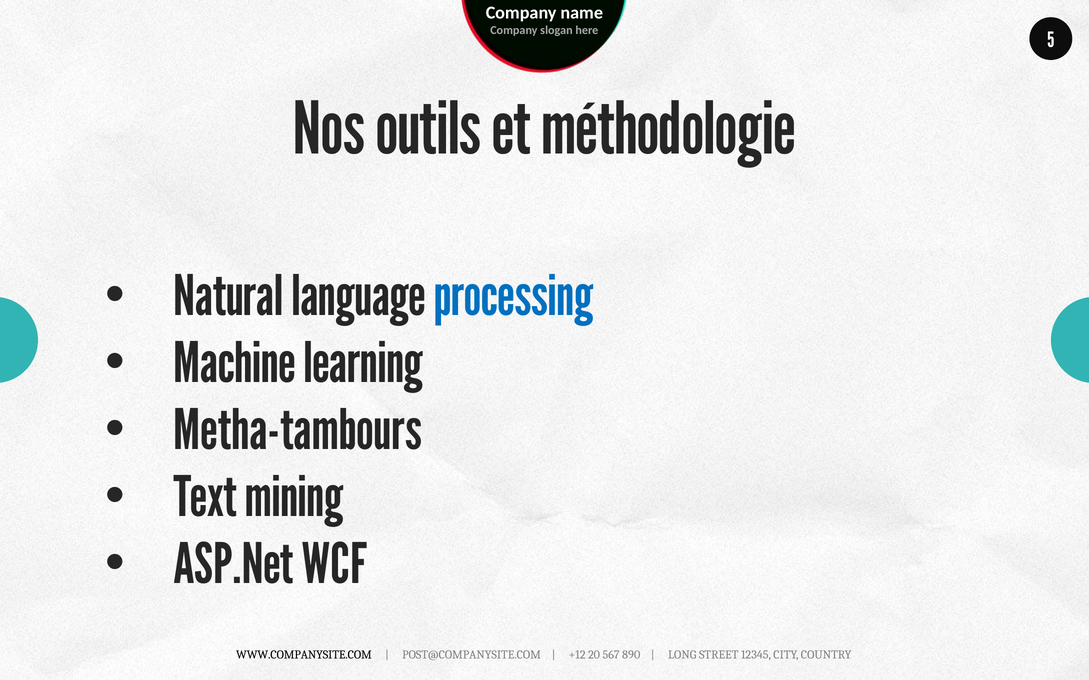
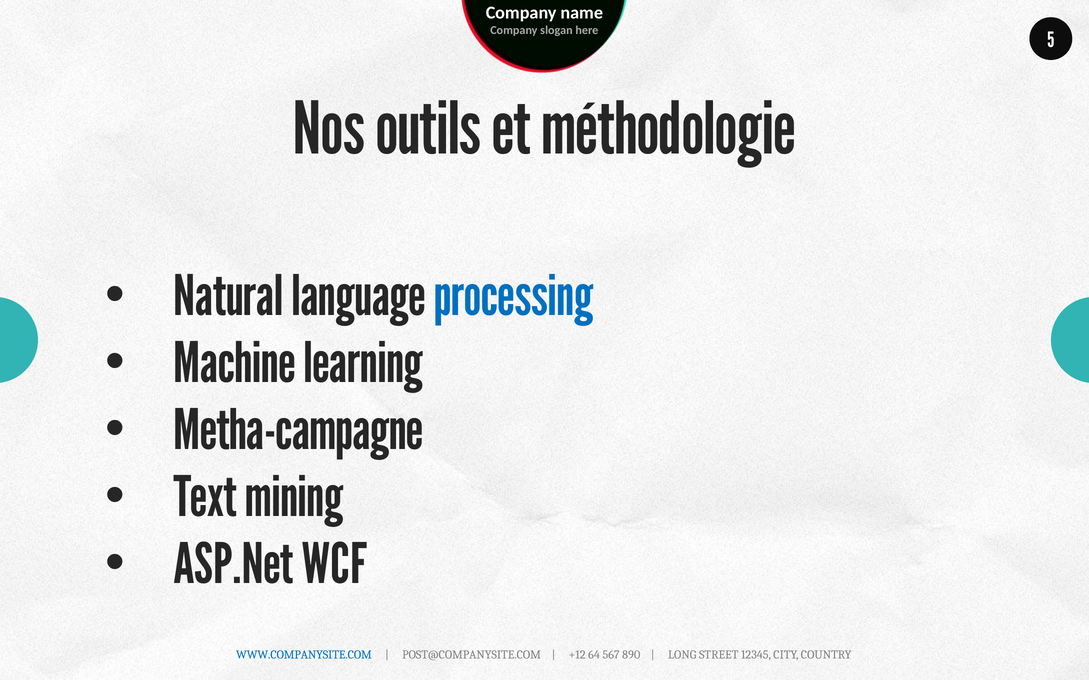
Metha-tambours: Metha-tambours -> Metha-campagne
WWW.COMPANYSITE.COM colour: black -> blue
20: 20 -> 64
